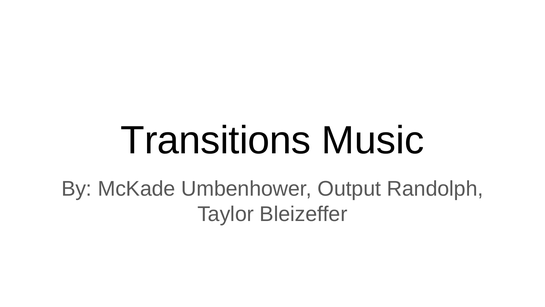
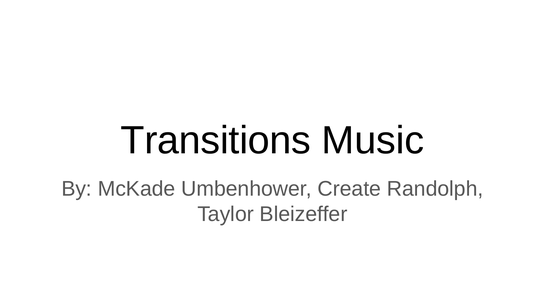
Output: Output -> Create
